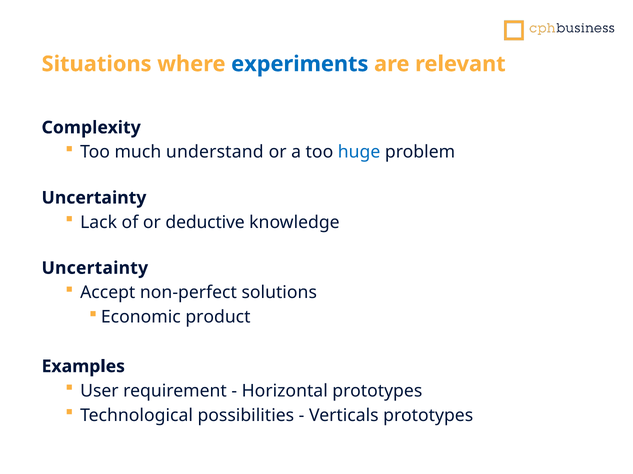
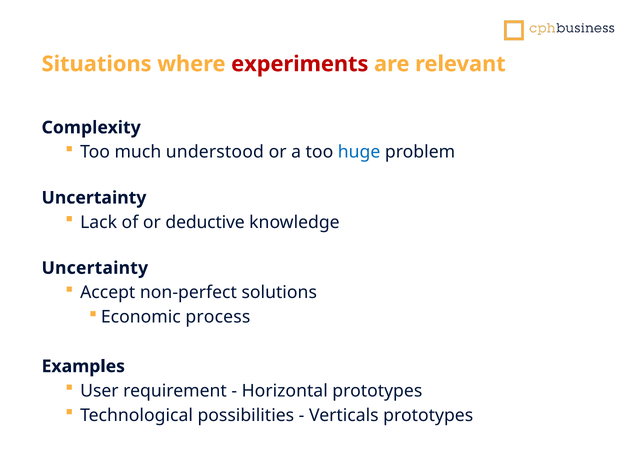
experiments colour: blue -> red
understand: understand -> understood
product: product -> process
